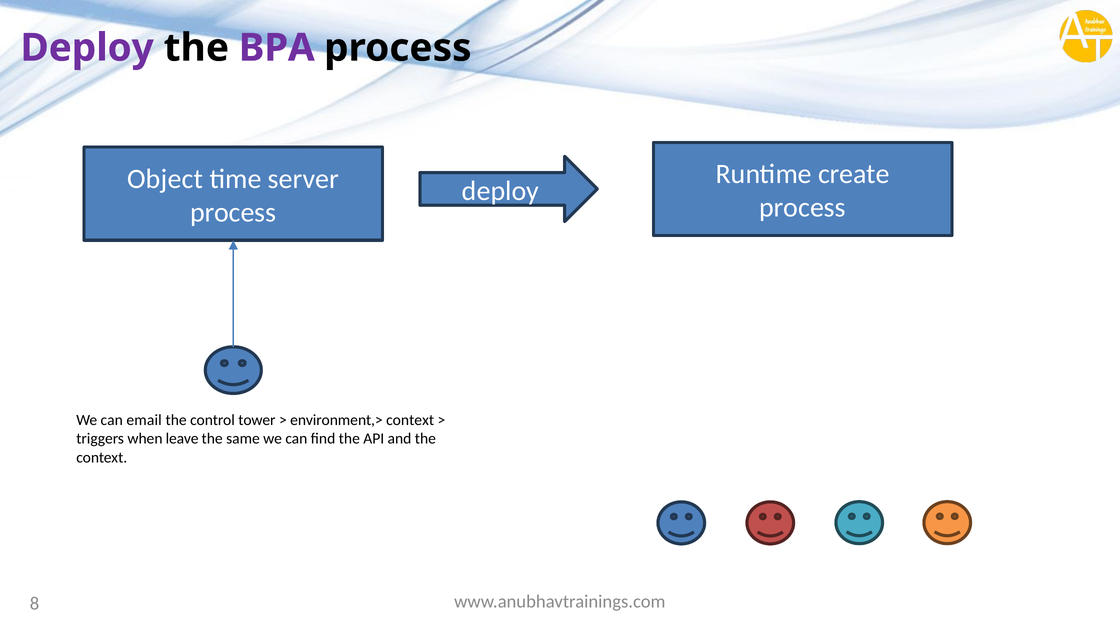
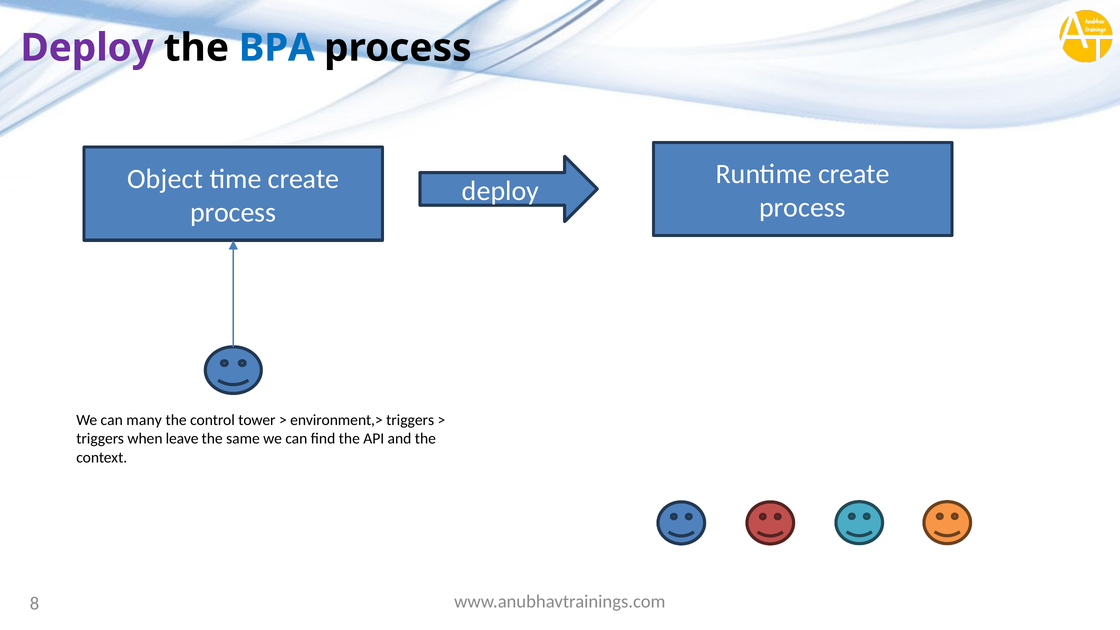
BPA colour: purple -> blue
time server: server -> create
email: email -> many
environment,> context: context -> triggers
